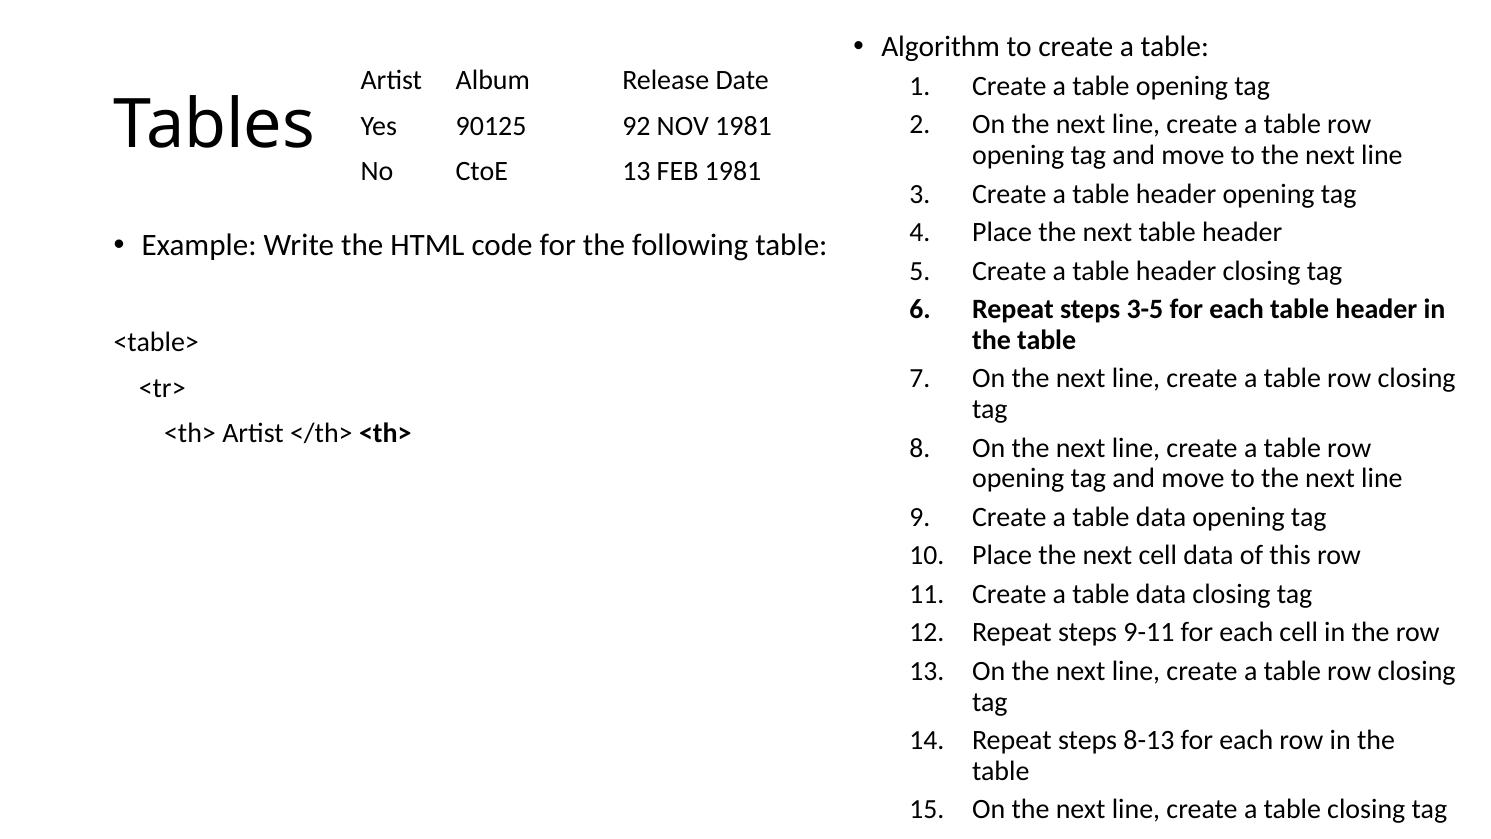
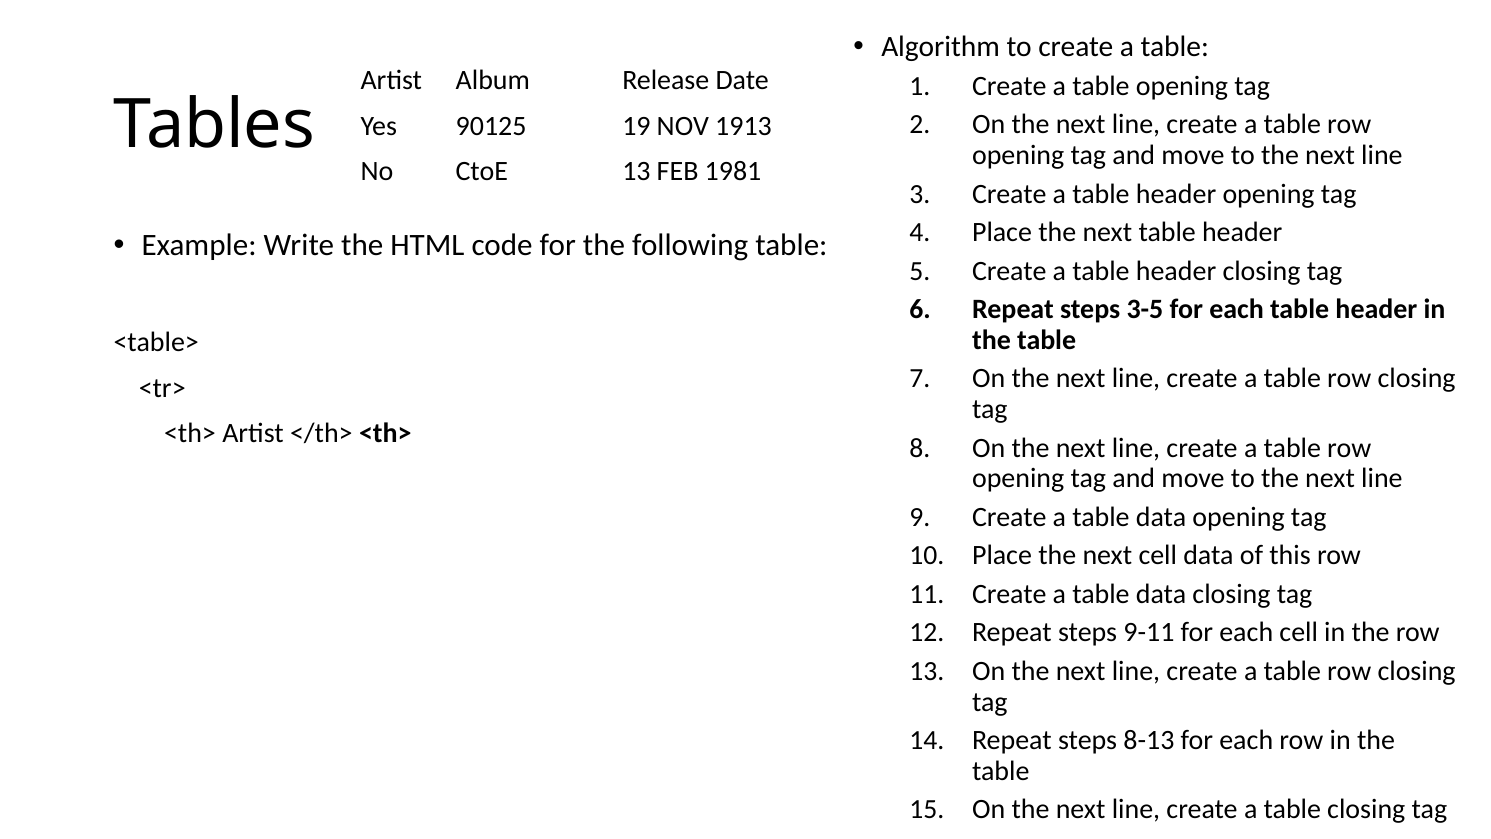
92: 92 -> 19
NOV 1981: 1981 -> 1913
